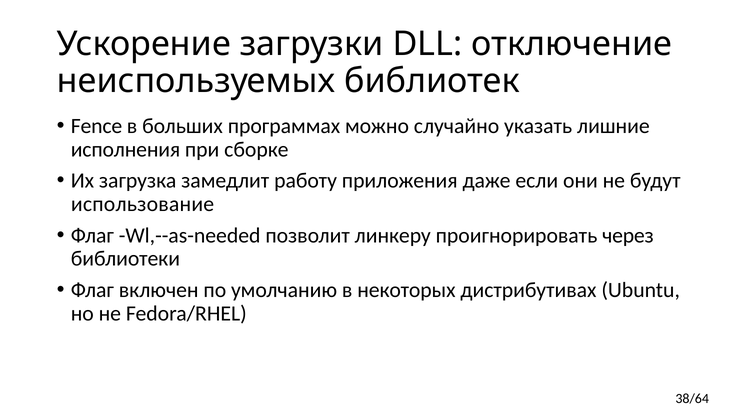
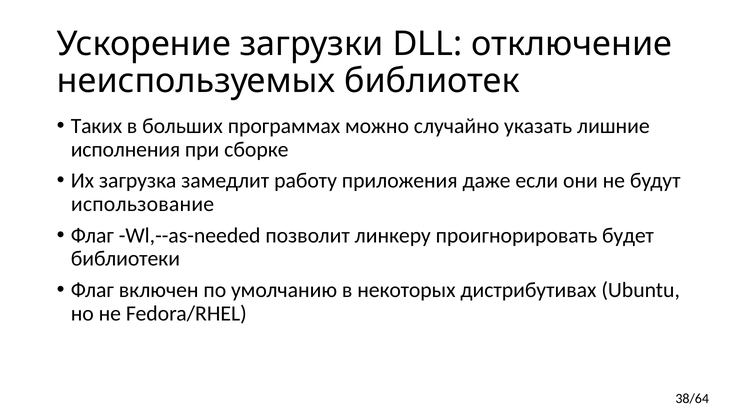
Fence: Fence -> Таких
через: через -> будет
